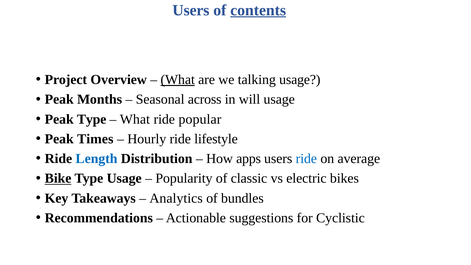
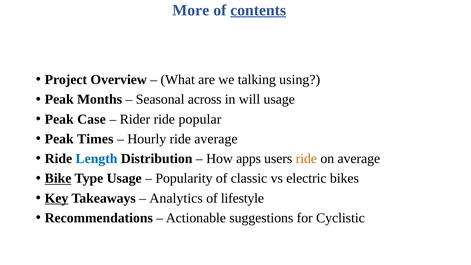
Users at (191, 10): Users -> More
What at (178, 80) underline: present -> none
talking usage: usage -> using
Peak Type: Type -> Case
What at (135, 119): What -> Rider
ride lifestyle: lifestyle -> average
ride at (306, 159) colour: blue -> orange
Key underline: none -> present
bundles: bundles -> lifestyle
